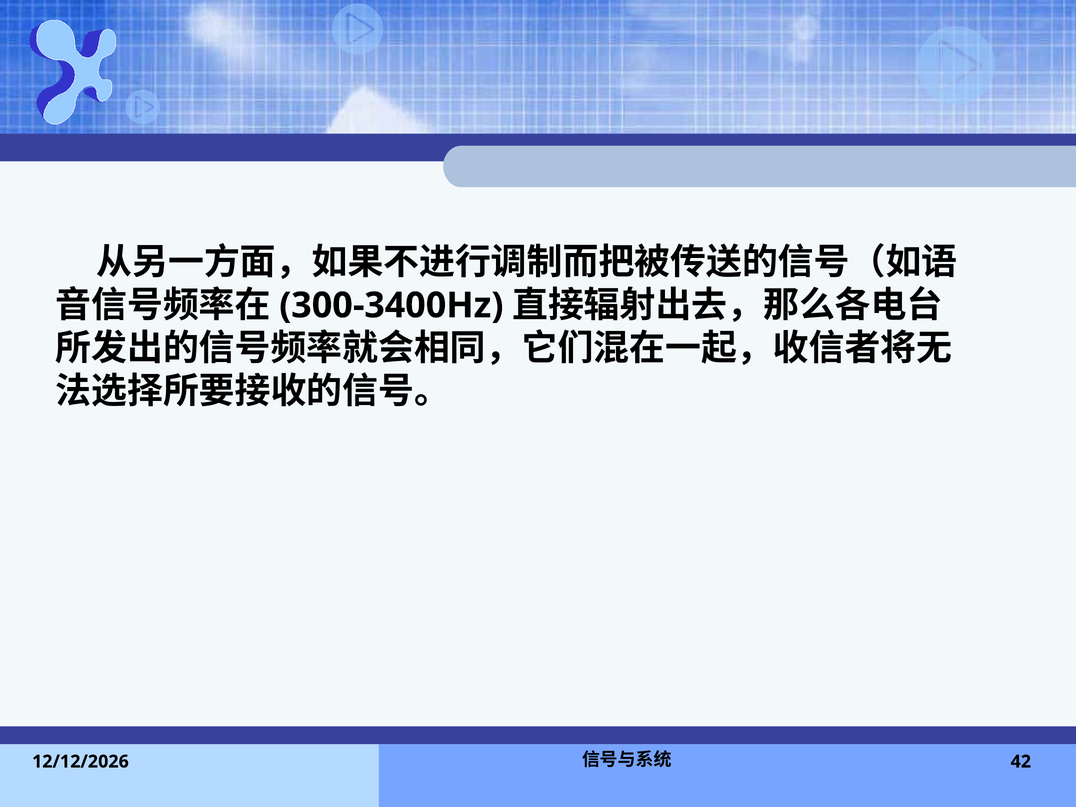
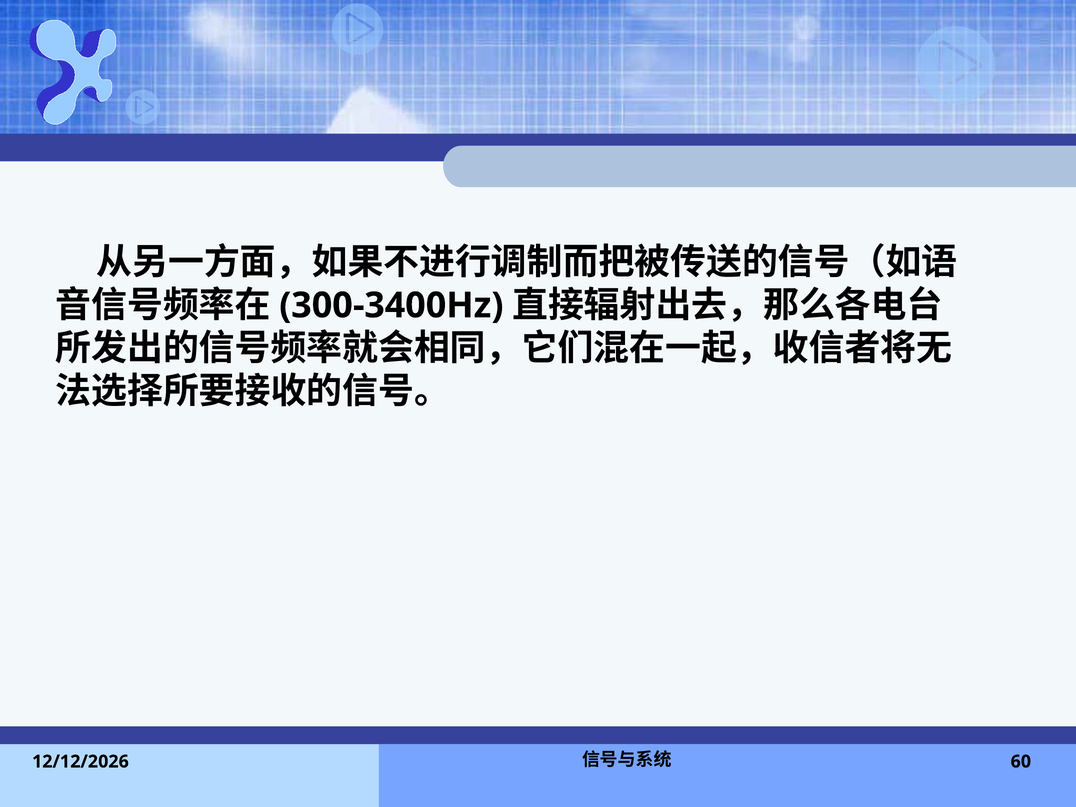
42: 42 -> 60
